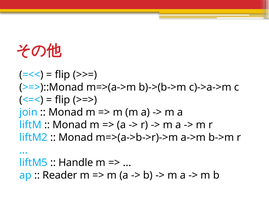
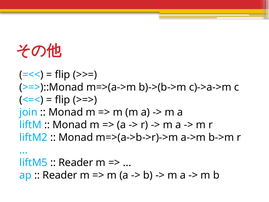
Handle at (76, 162): Handle -> Reader
